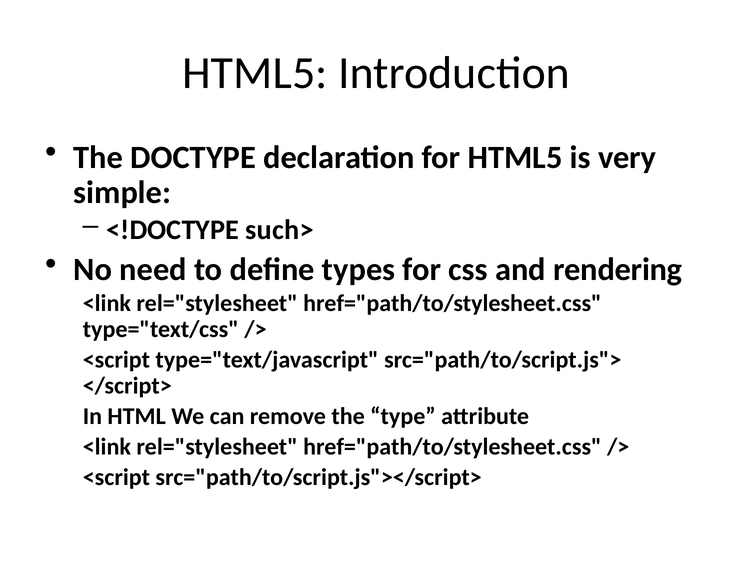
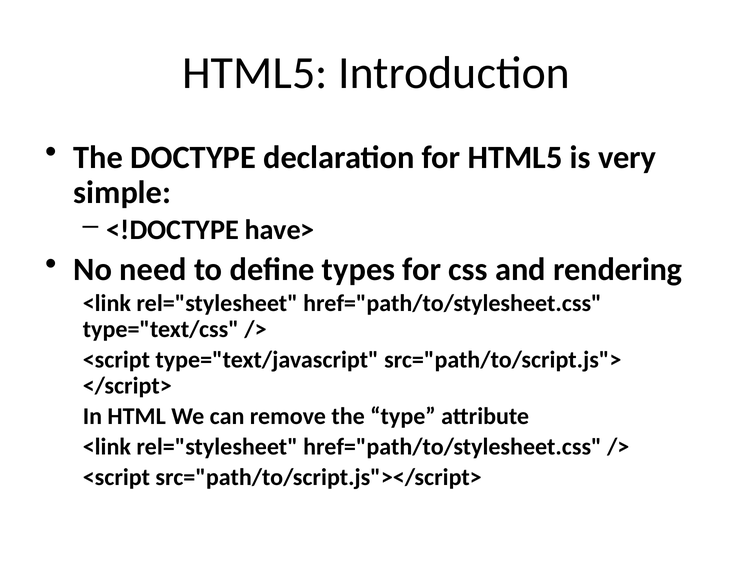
such>: such> -> have>
